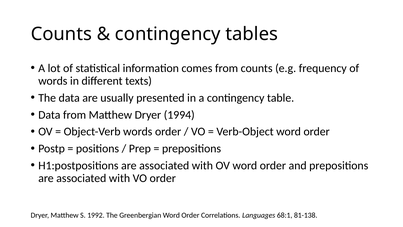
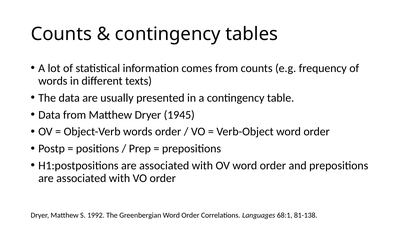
1994: 1994 -> 1945
